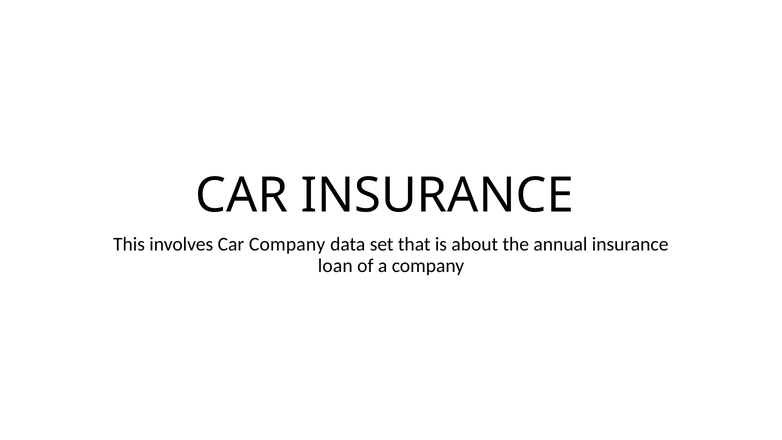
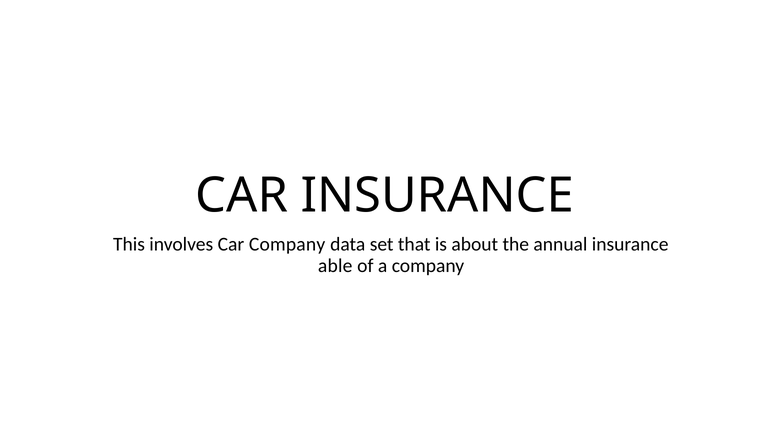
loan: loan -> able
